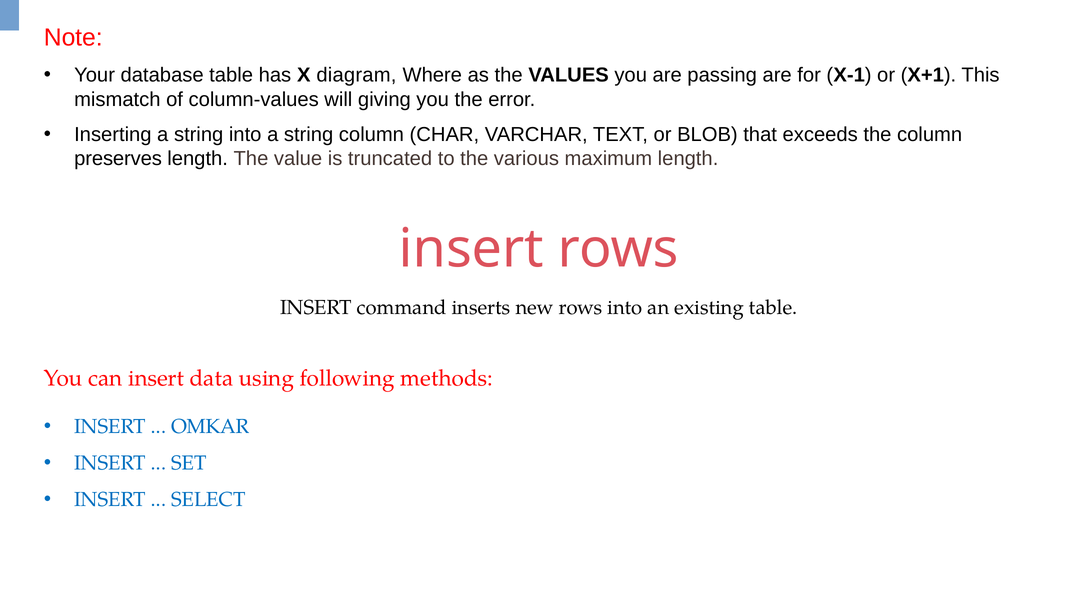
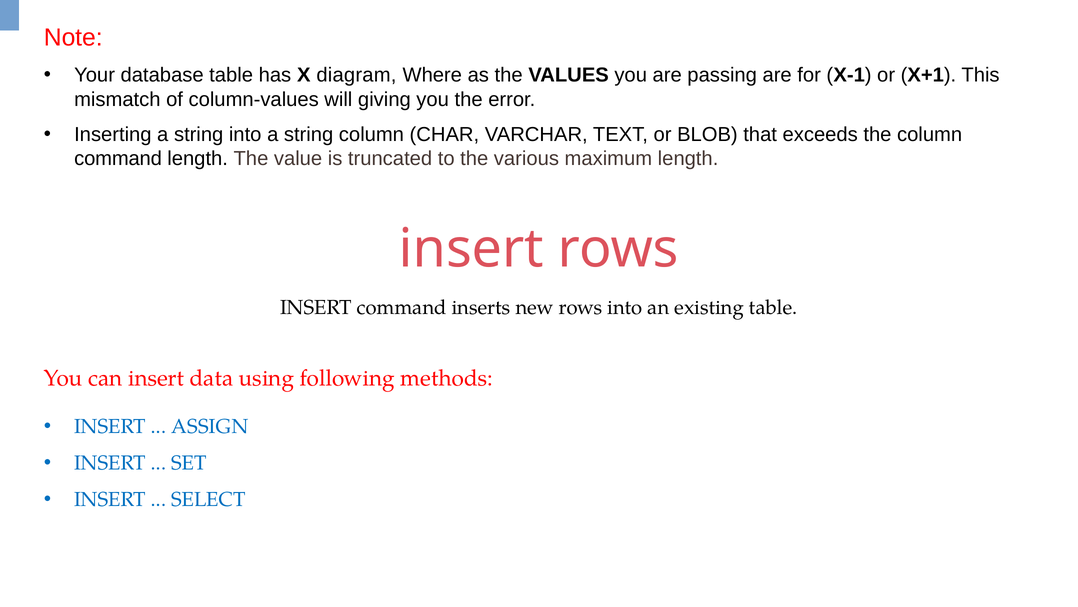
preserves at (118, 159): preserves -> command
OMKAR: OMKAR -> ASSIGN
